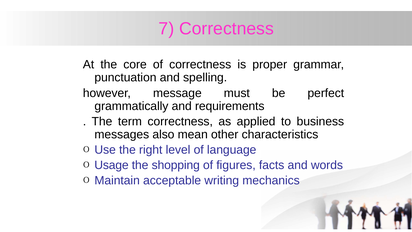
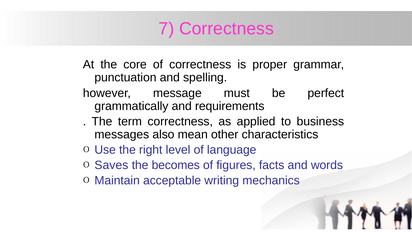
Usage: Usage -> Saves
shopping: shopping -> becomes
